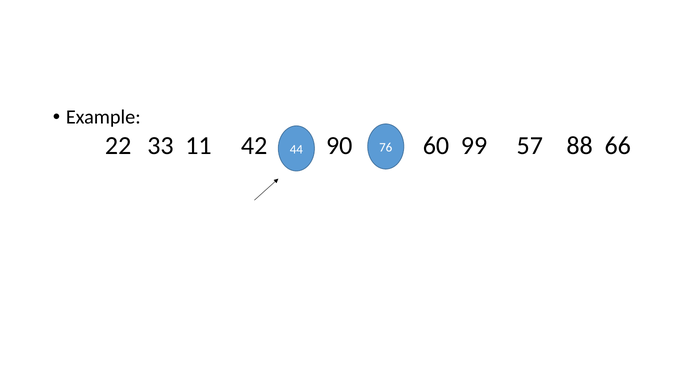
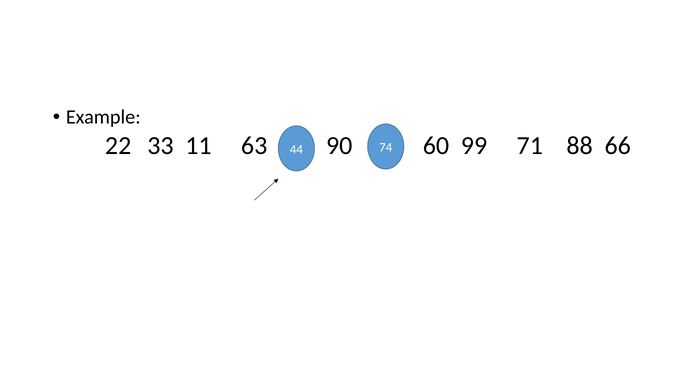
42: 42 -> 63
57: 57 -> 71
76: 76 -> 74
